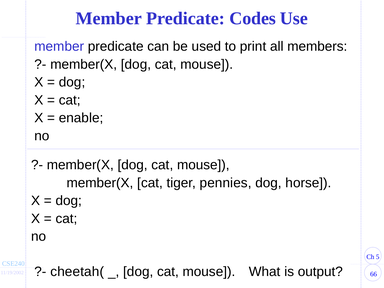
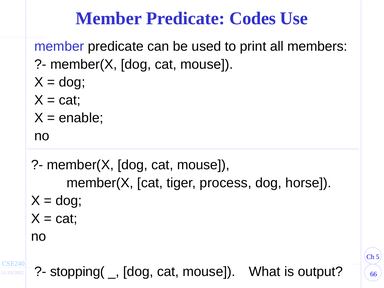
pennies: pennies -> process
cheetah(: cheetah( -> stopping(
